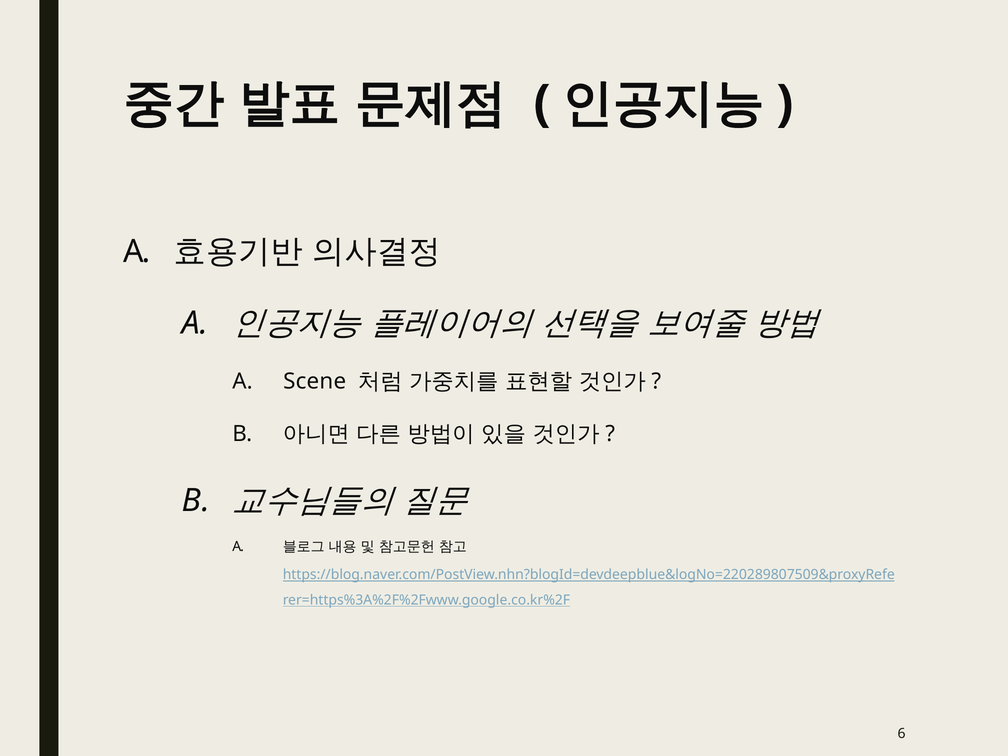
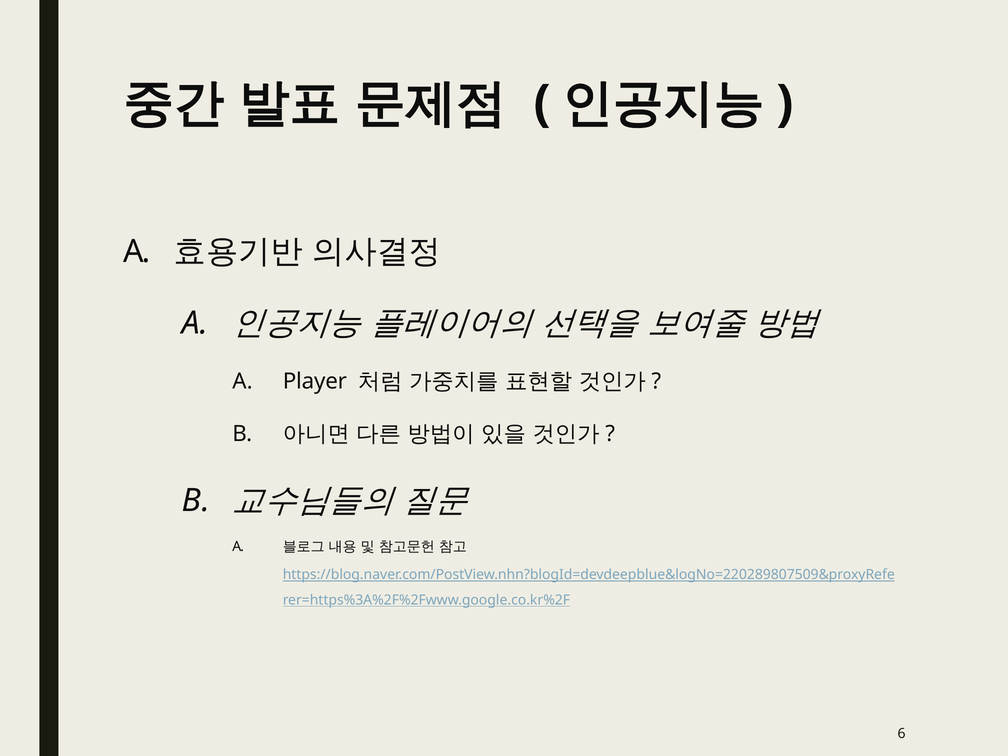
Scene: Scene -> Player
